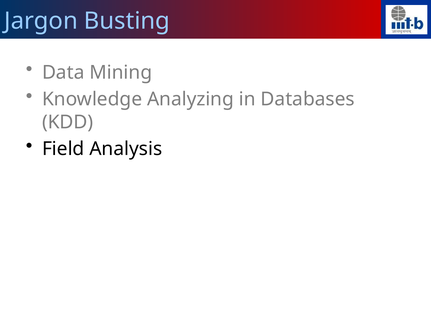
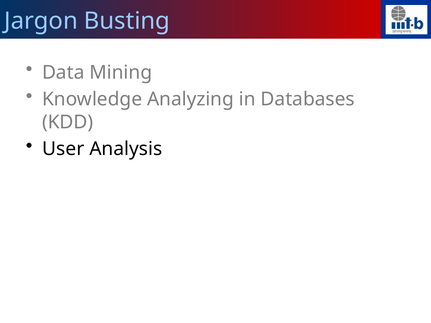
Field: Field -> User
